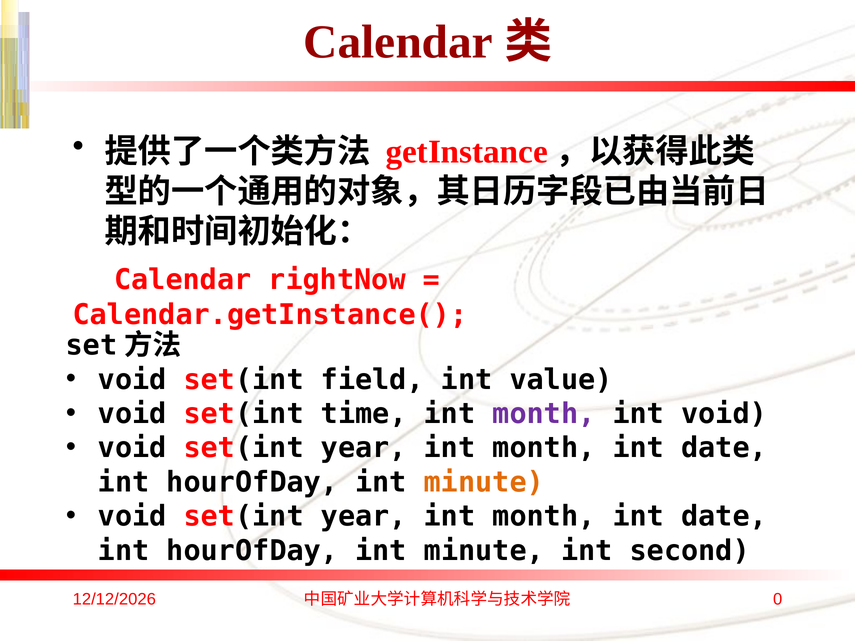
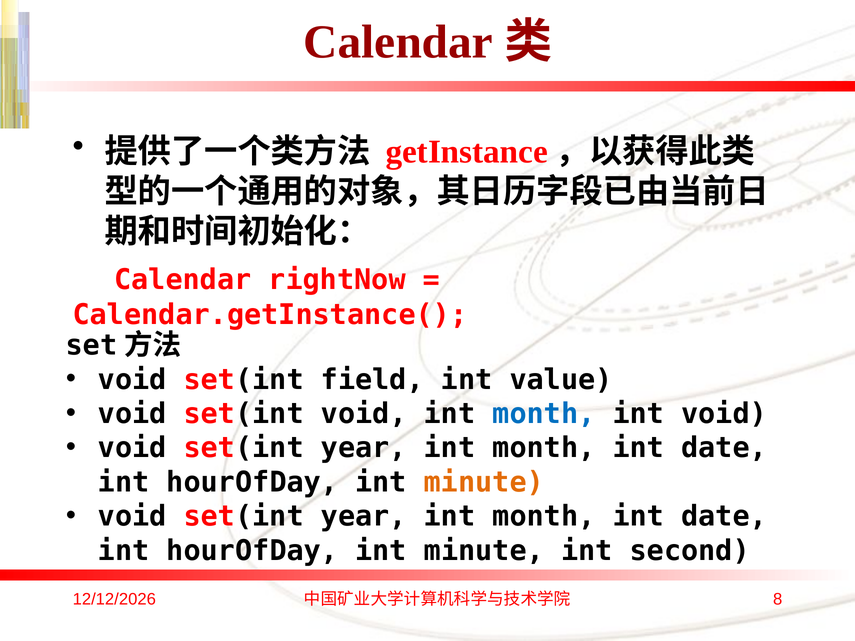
set(int time: time -> void
month at (544, 414) colour: purple -> blue
0: 0 -> 8
